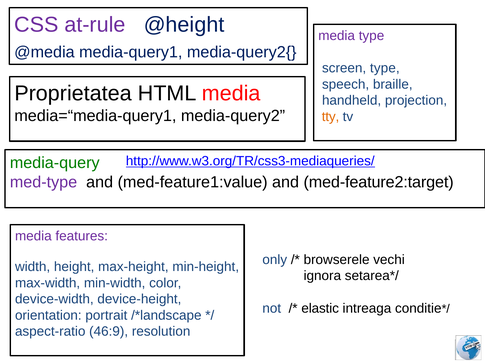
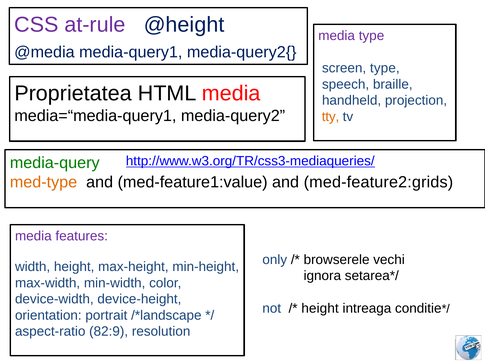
med-type colour: purple -> orange
med-feature2:target: med-feature2:target -> med-feature2:grids
elastic at (320, 308): elastic -> height
46:9: 46:9 -> 82:9
